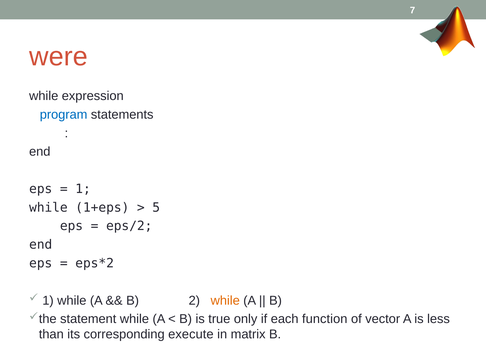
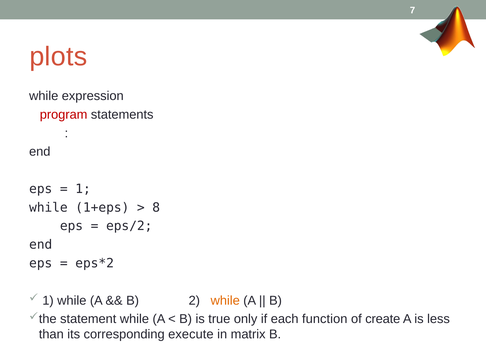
were: were -> plots
program colour: blue -> red
5: 5 -> 8
vector: vector -> create
